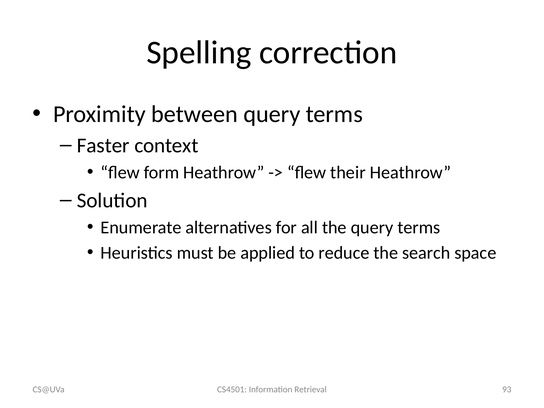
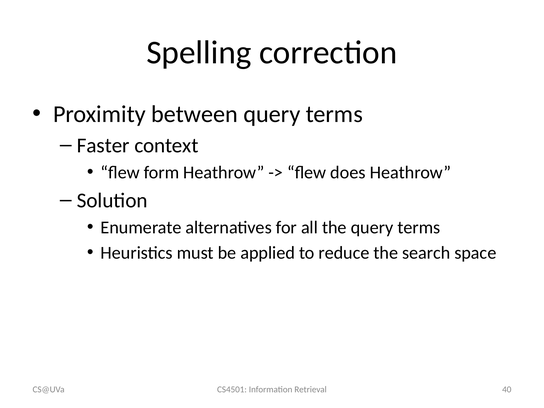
their: their -> does
93: 93 -> 40
